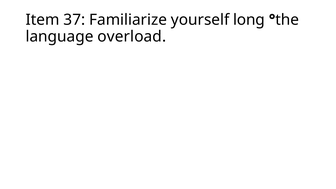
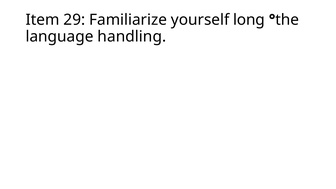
37: 37 -> 29
overload: overload -> handling
